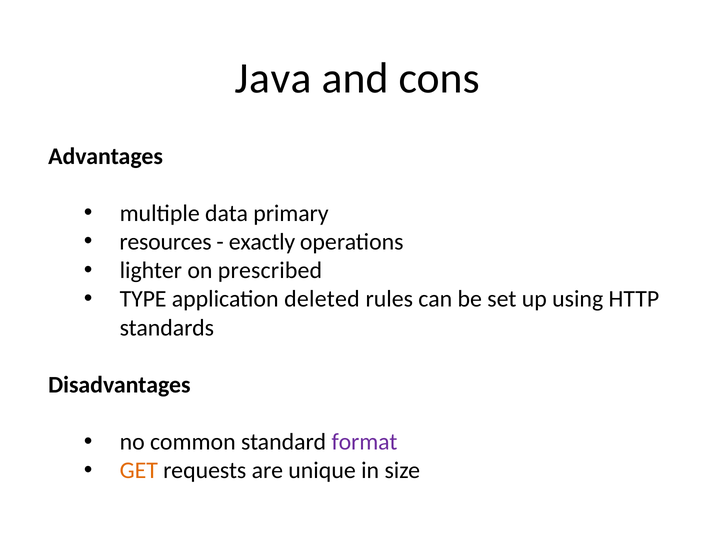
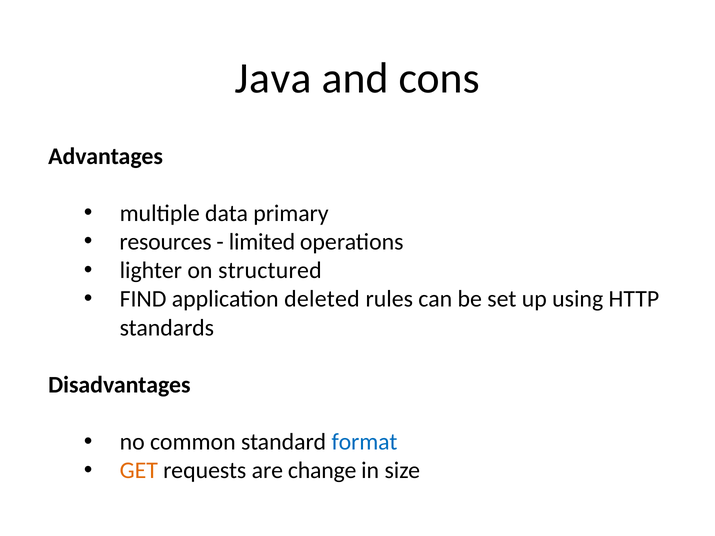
exactly: exactly -> limited
prescribed: prescribed -> structured
TYPE: TYPE -> FIND
format colour: purple -> blue
unique: unique -> change
